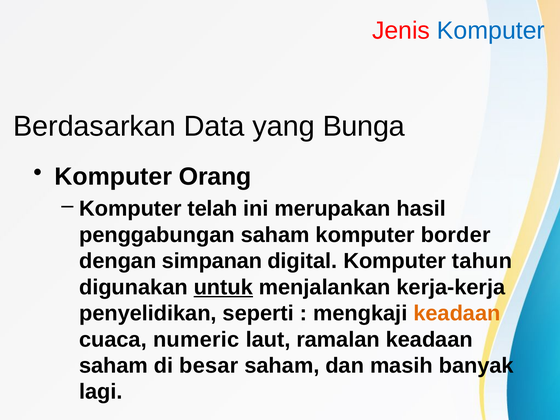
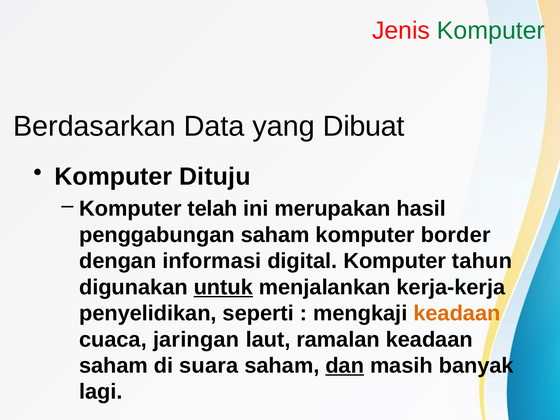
Komputer at (491, 31) colour: blue -> green
Bunga: Bunga -> Dibuat
Orang: Orang -> Dituju
simpanan: simpanan -> informasi
numeric: numeric -> jaringan
besar: besar -> suara
dan underline: none -> present
